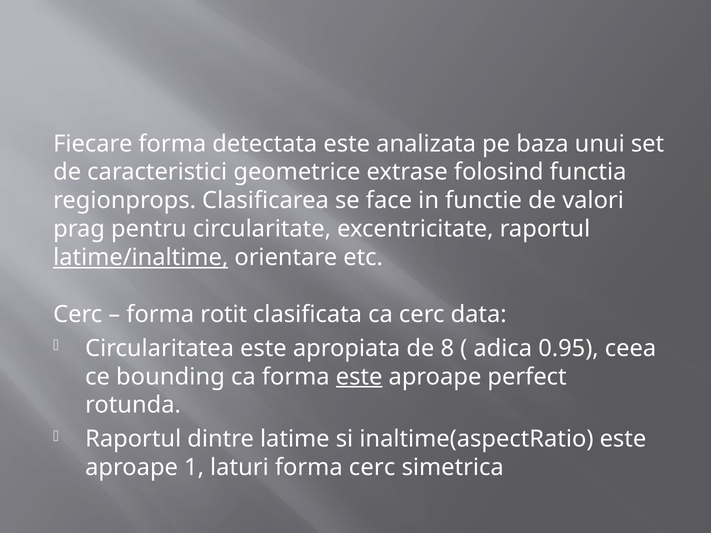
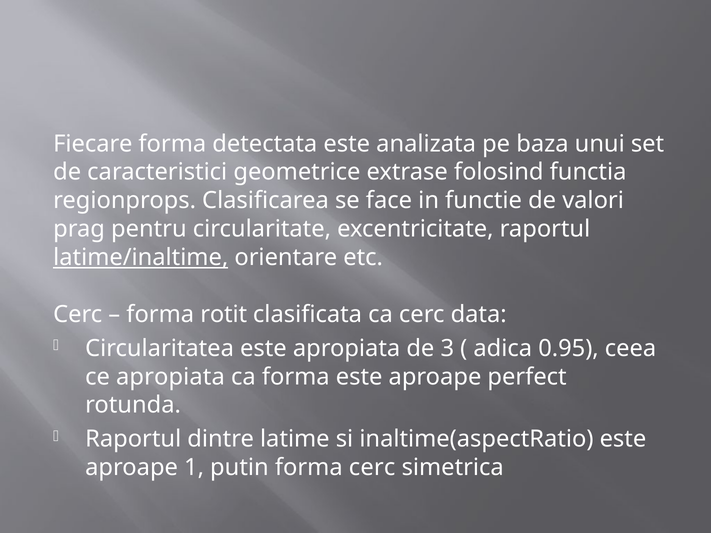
8: 8 -> 3
ce bounding: bounding -> apropiata
este at (359, 377) underline: present -> none
laturi: laturi -> putin
